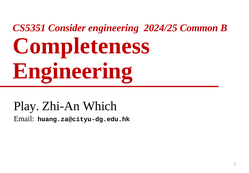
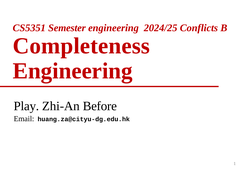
Consider: Consider -> Semester
Common: Common -> Conflicts
Which: Which -> Before
